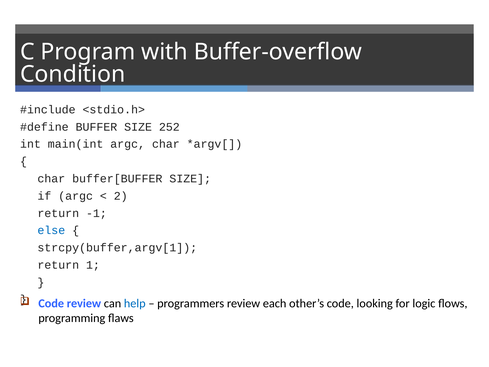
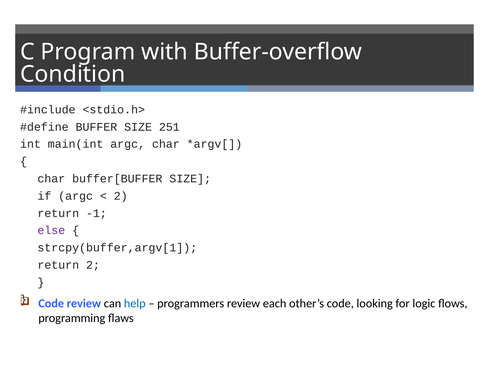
252: 252 -> 251
else colour: blue -> purple
return 1: 1 -> 2
